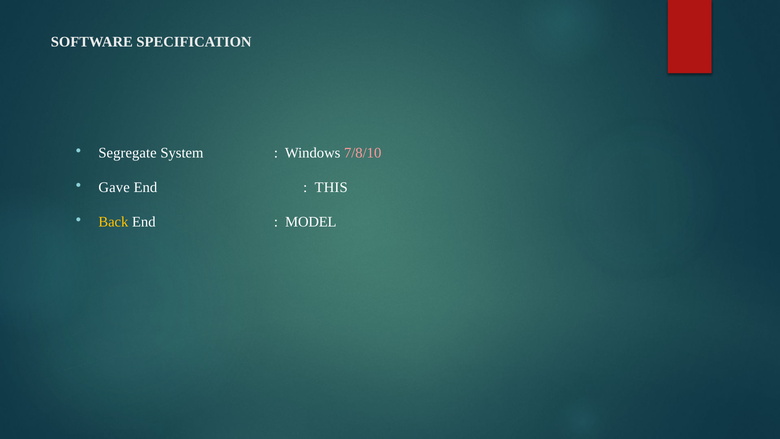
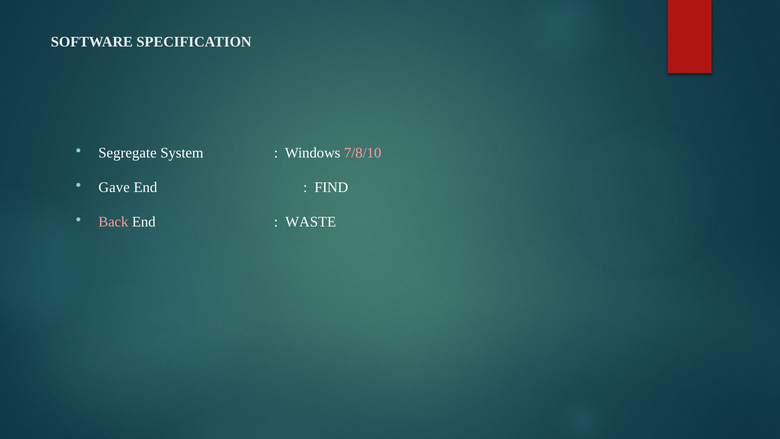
THIS: THIS -> FIND
Back colour: yellow -> pink
MODEL: MODEL -> WASTE
